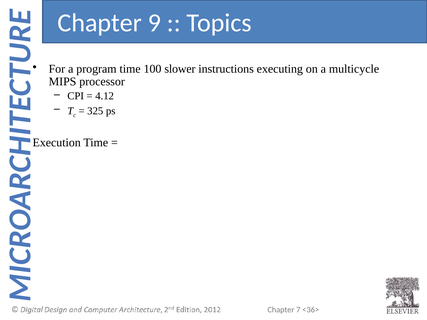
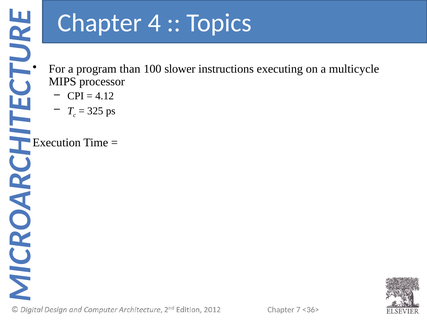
9: 9 -> 4
program time: time -> than
